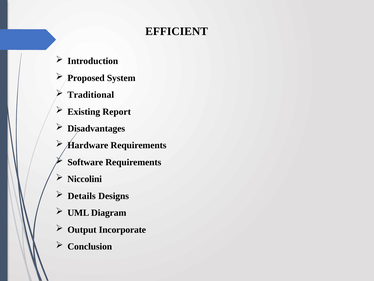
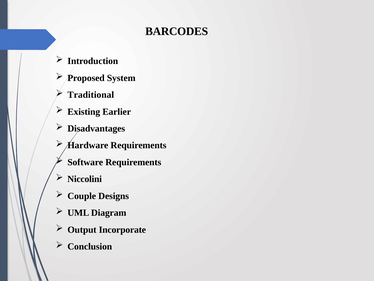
EFFICIENT: EFFICIENT -> BARCODES
Report: Report -> Earlier
Details: Details -> Couple
